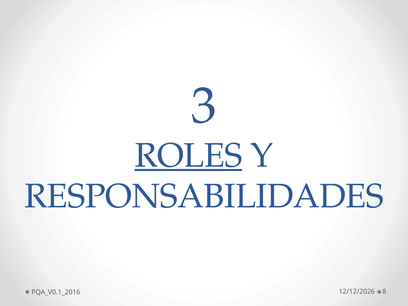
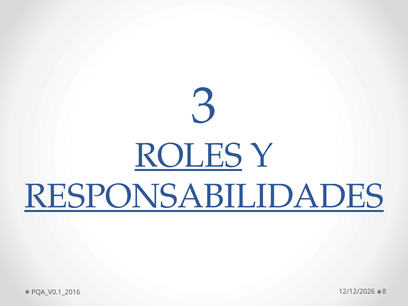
RESPONSABILIDADES underline: none -> present
